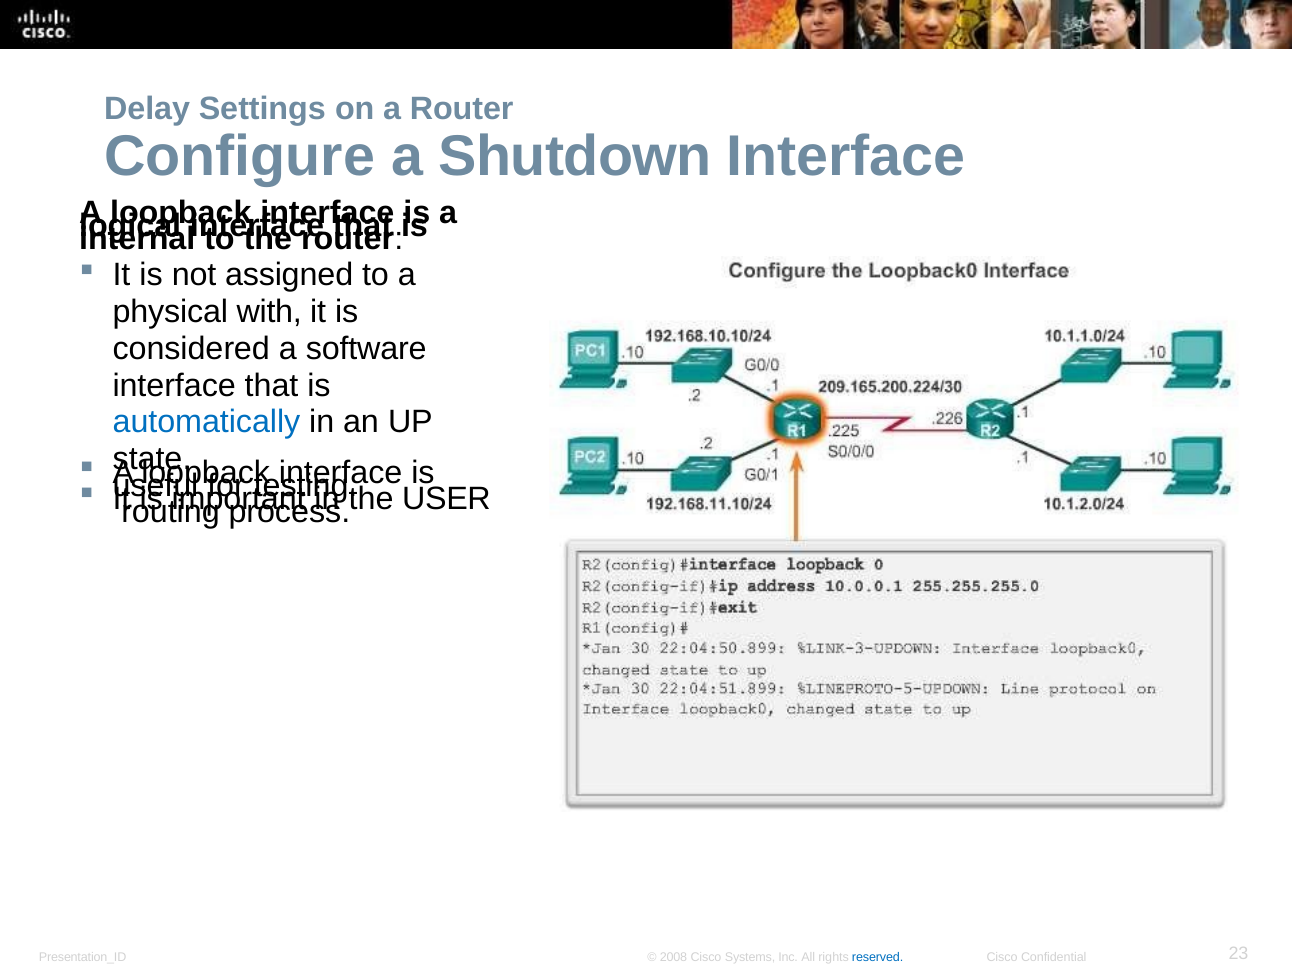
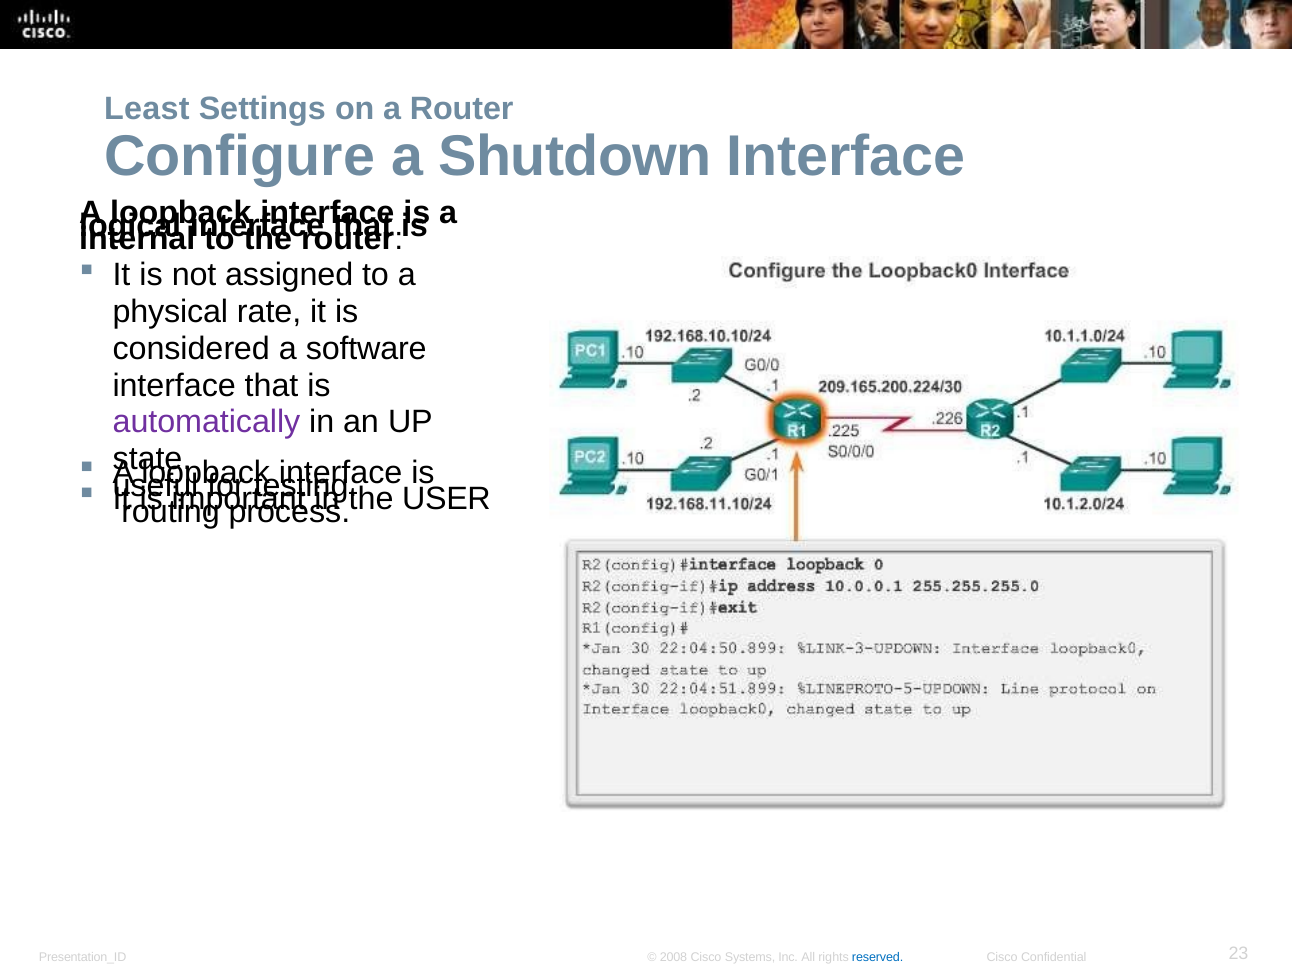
Delay: Delay -> Least
with: with -> rate
automatically colour: blue -> purple
